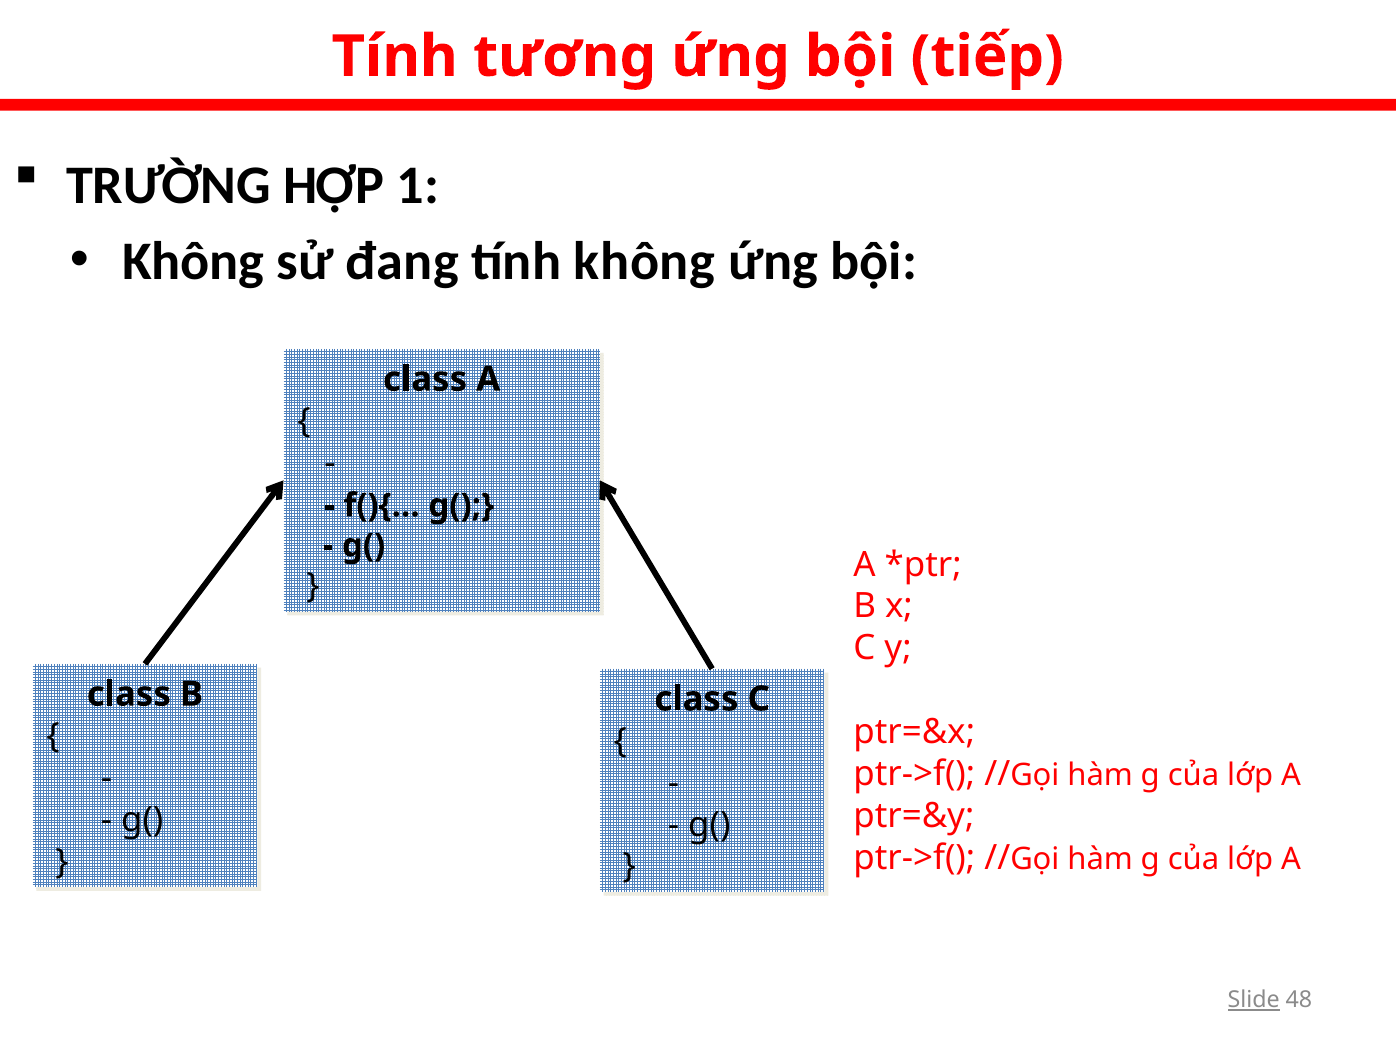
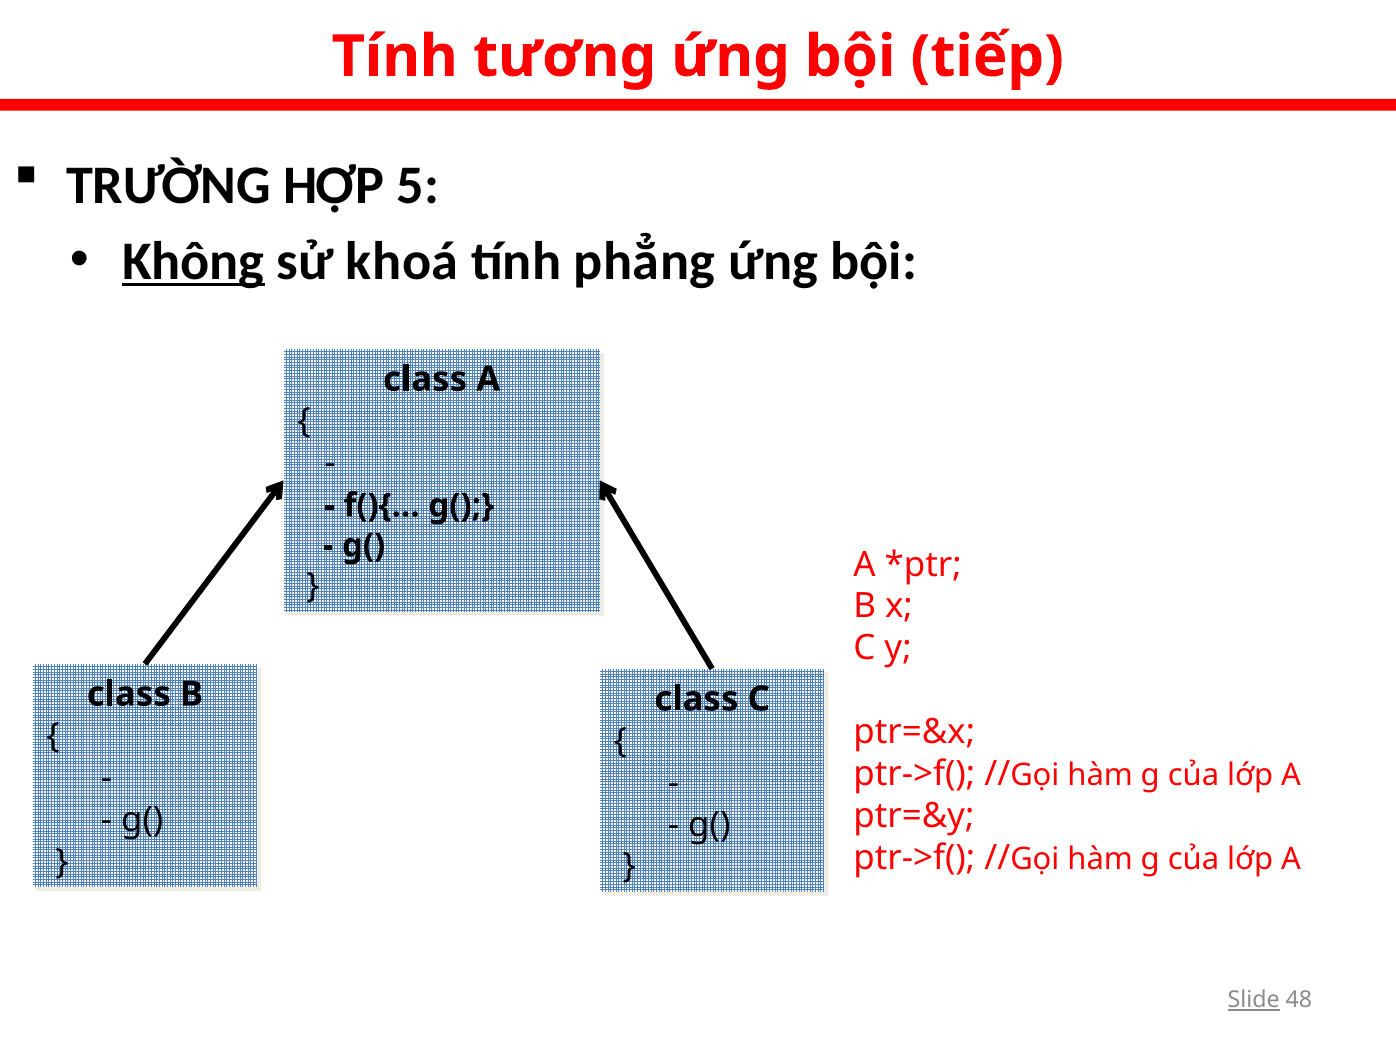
1: 1 -> 5
Không at (193, 261) underline: none -> present
đang: đang -> khoá
tính không: không -> phẳng
